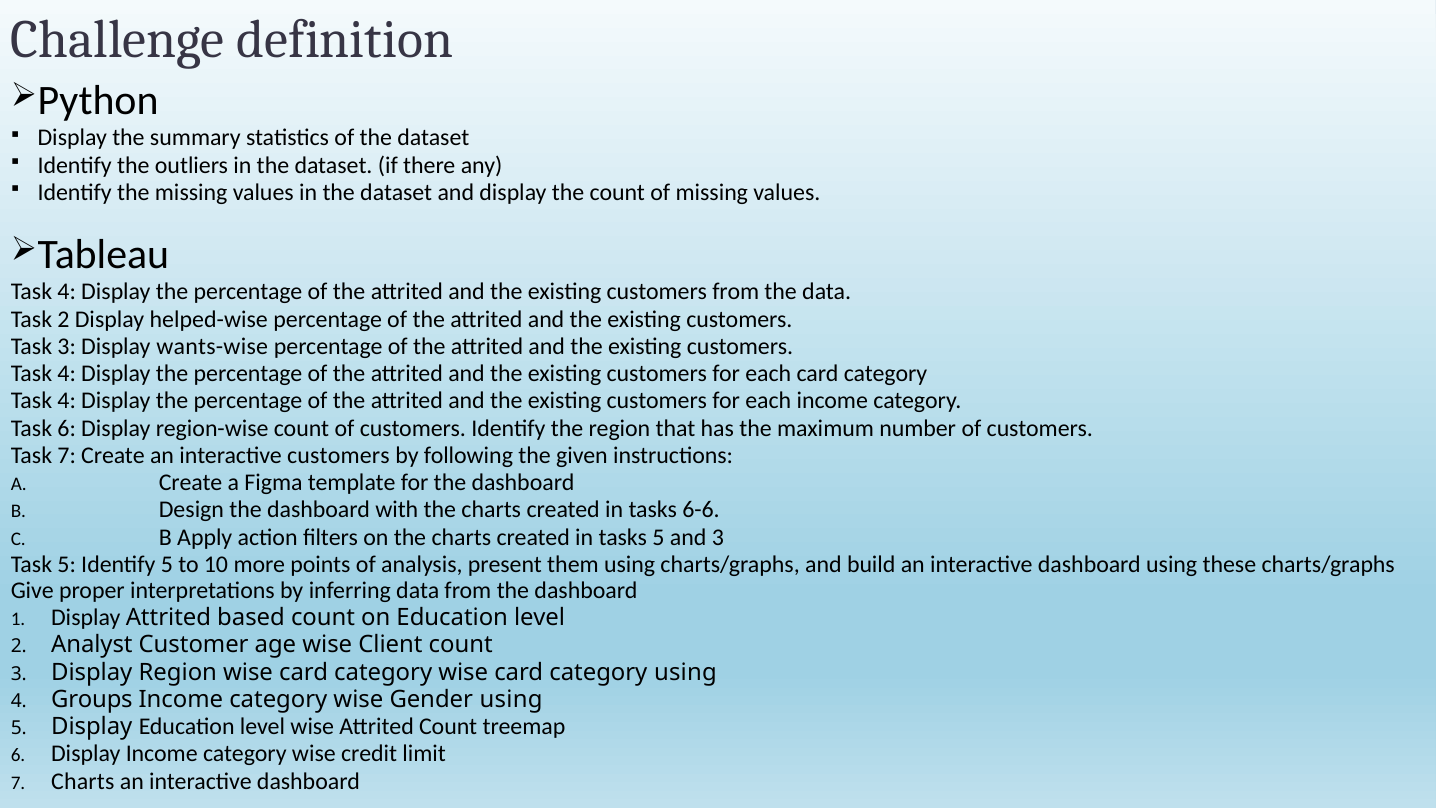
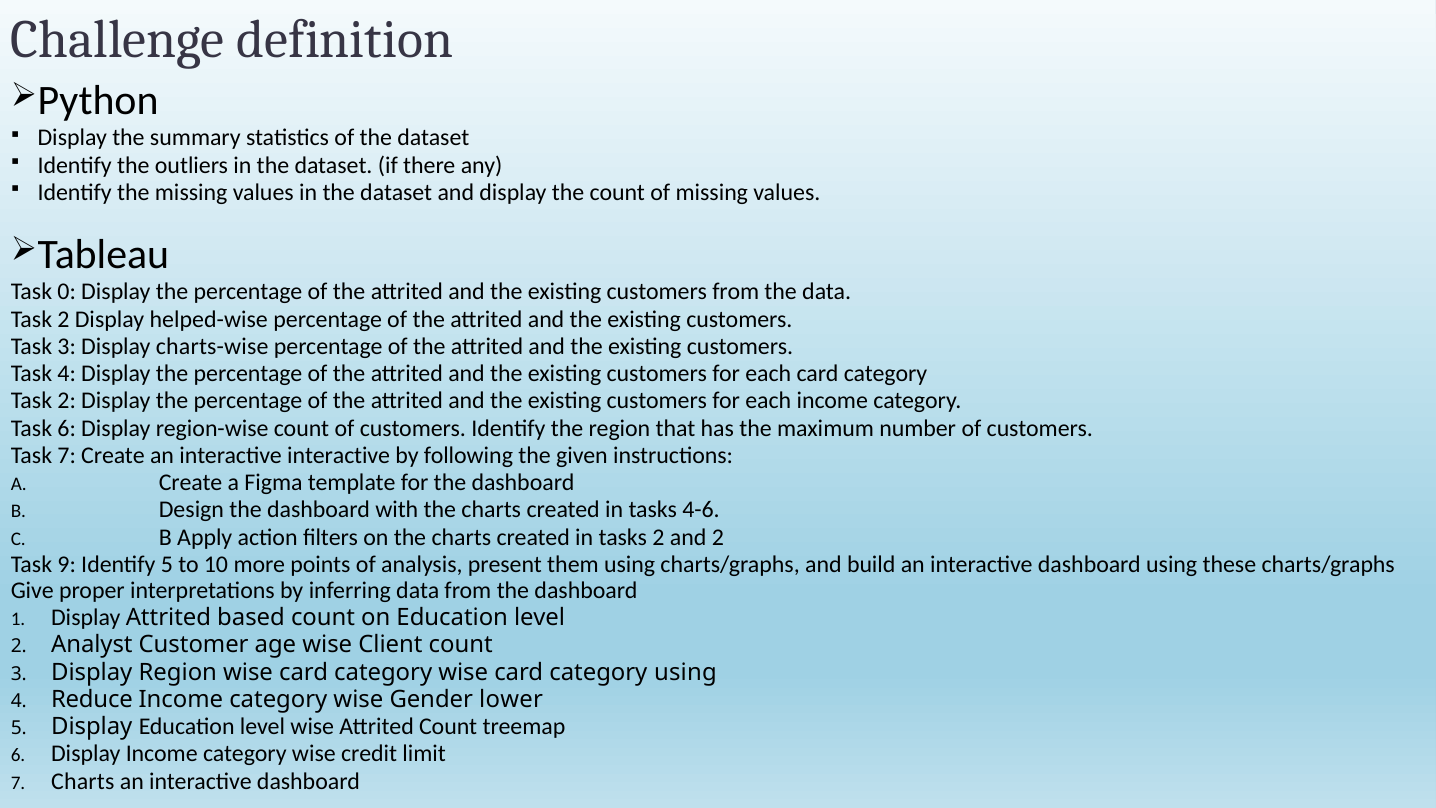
4 at (67, 292): 4 -> 0
wants-wise: wants-wise -> charts-wise
4 at (67, 401): 4 -> 2
interactive customers: customers -> interactive
6-6: 6-6 -> 4-6
tasks 5: 5 -> 2
and 3: 3 -> 2
Task 5: 5 -> 9
Groups: Groups -> Reduce
Gender using: using -> lower
